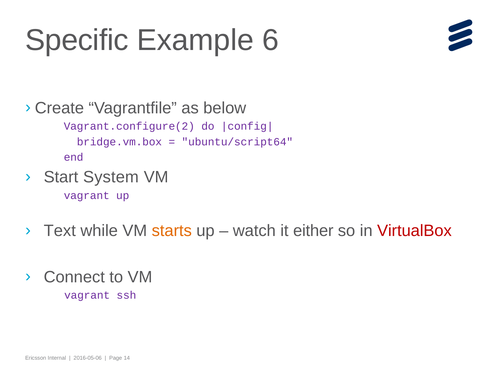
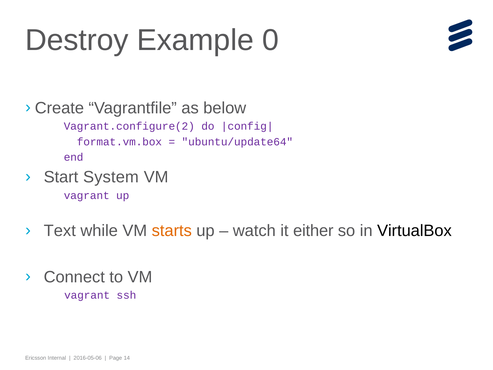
Specific: Specific -> Destroy
6: 6 -> 0
bridge.vm.box: bridge.vm.box -> format.vm.box
ubuntu/script64: ubuntu/script64 -> ubuntu/update64
VirtualBox colour: red -> black
